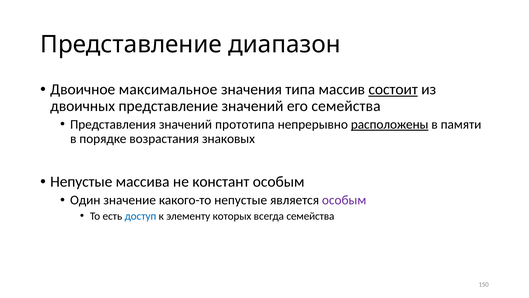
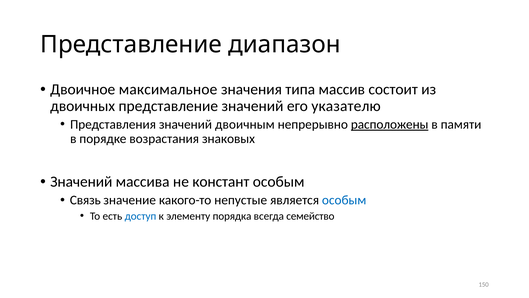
состоит underline: present -> none
его семейства: семейства -> указателю
прототипа: прототипа -> двоичным
Непустые at (81, 182): Непустые -> Значений
Один: Один -> Связь
особым at (344, 200) colour: purple -> blue
которых: которых -> порядка
всегда семейства: семейства -> семейство
